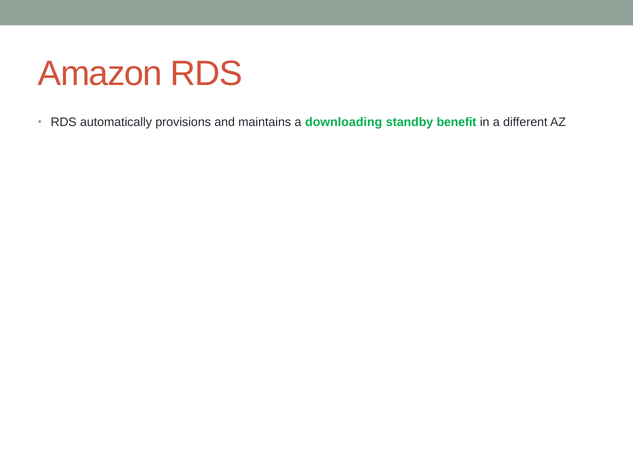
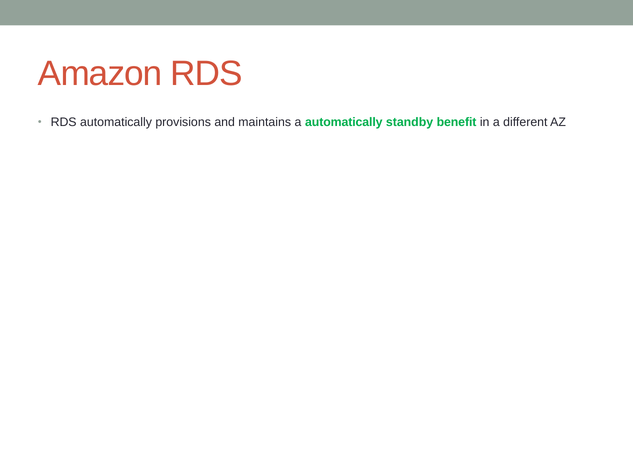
a downloading: downloading -> automatically
